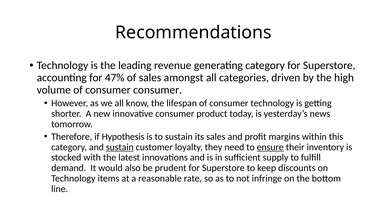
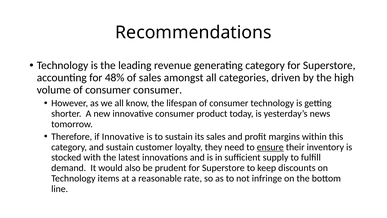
47%: 47% -> 48%
if Hypothesis: Hypothesis -> Innovative
sustain at (120, 147) underline: present -> none
